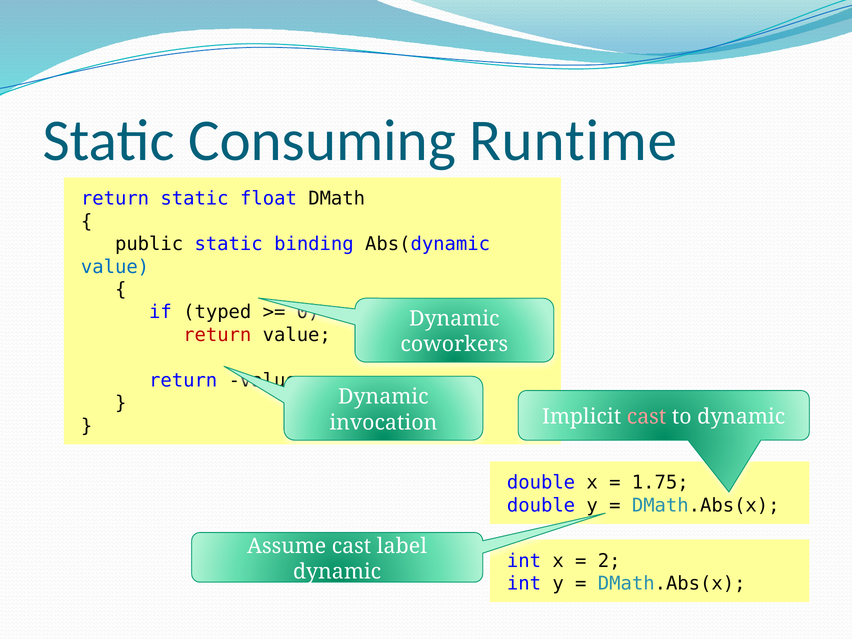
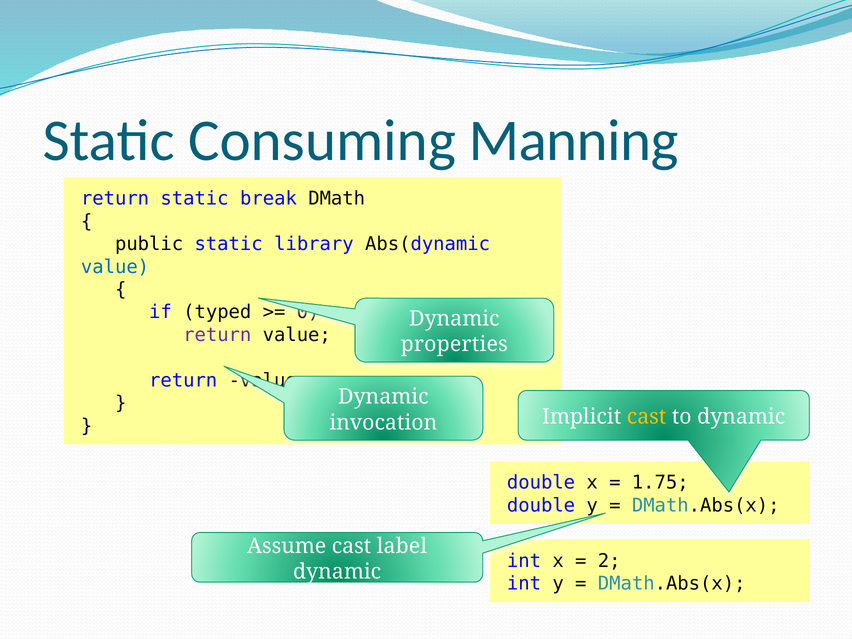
Runtime: Runtime -> Manning
float: float -> break
binding: binding -> library
return at (217, 335) colour: red -> purple
coworkers: coworkers -> properties
cast at (647, 417) colour: pink -> yellow
